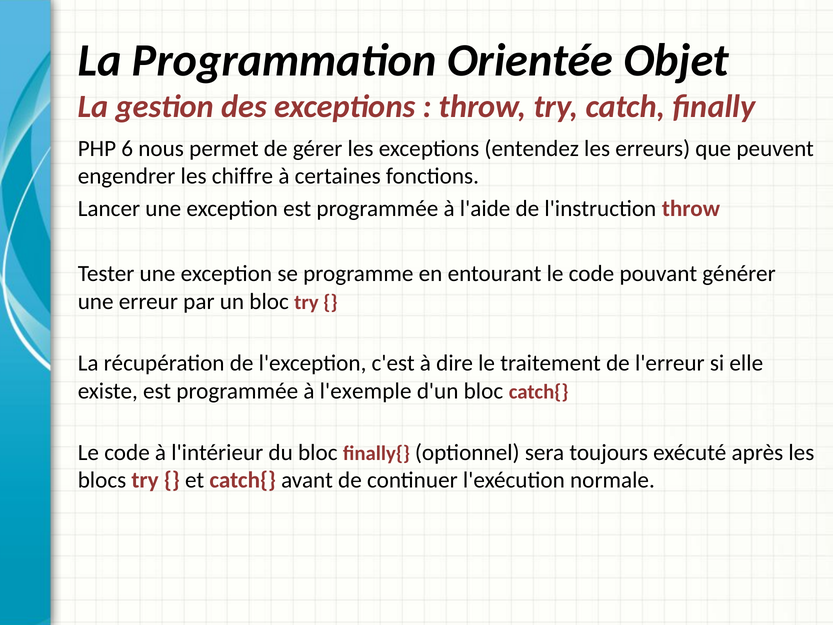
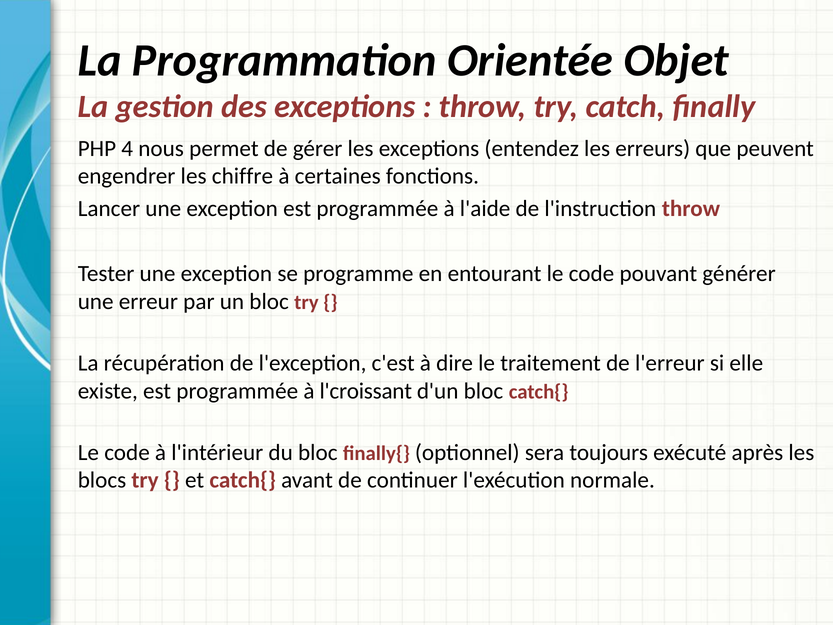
6: 6 -> 4
l'exemple: l'exemple -> l'croissant
